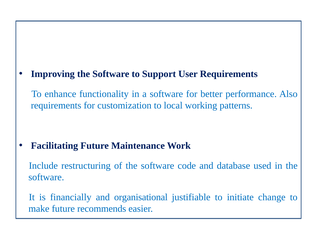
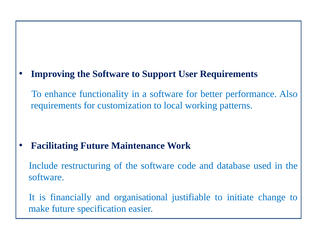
recommends: recommends -> specification
